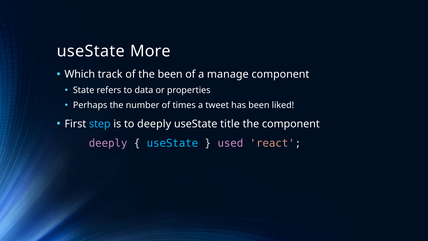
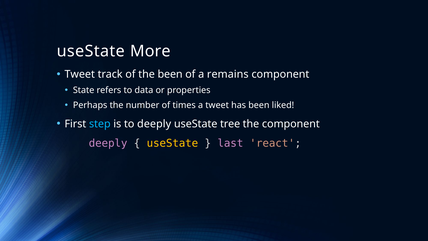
Which at (80, 74): Which -> Tweet
manage: manage -> remains
title: title -> tree
useState at (172, 143) colour: light blue -> yellow
used: used -> last
